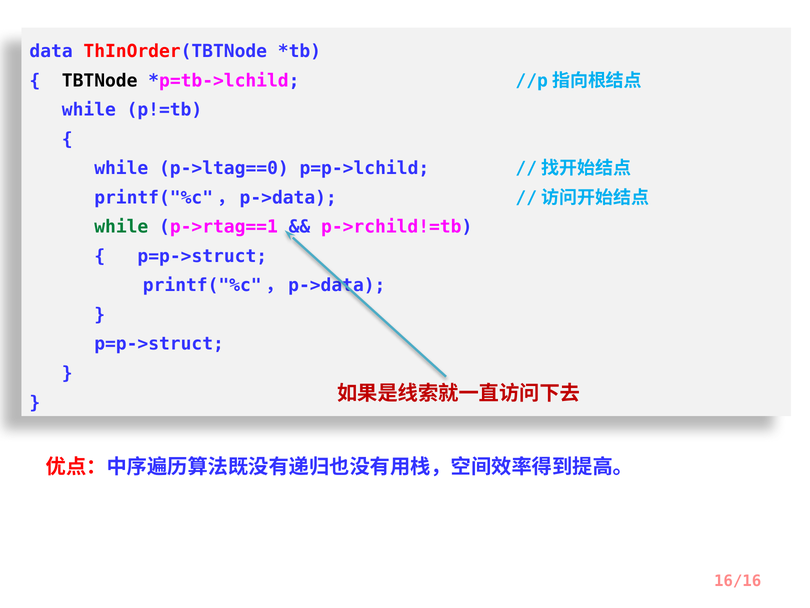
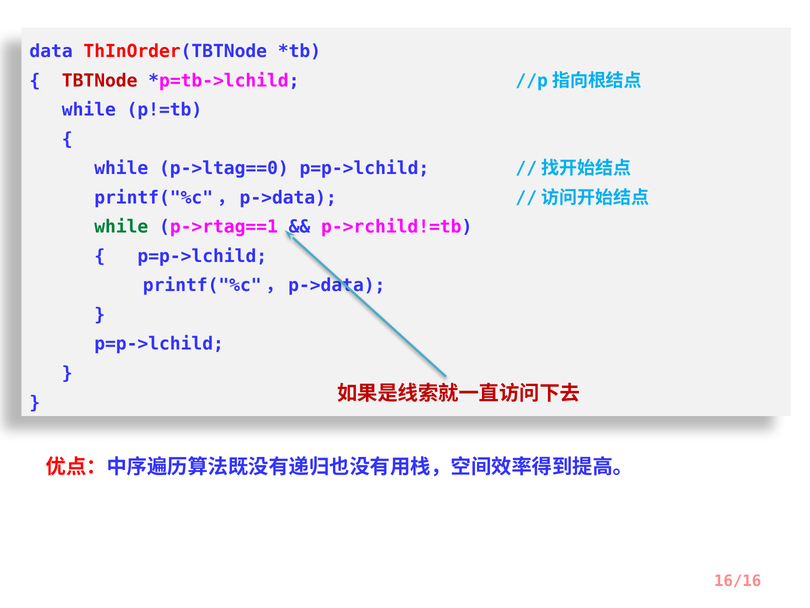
TBTNode colour: black -> red
p=p->struct at (202, 256): p=p->struct -> p=p->lchild
p=p->struct at (159, 344): p=p->struct -> p=p->lchild
